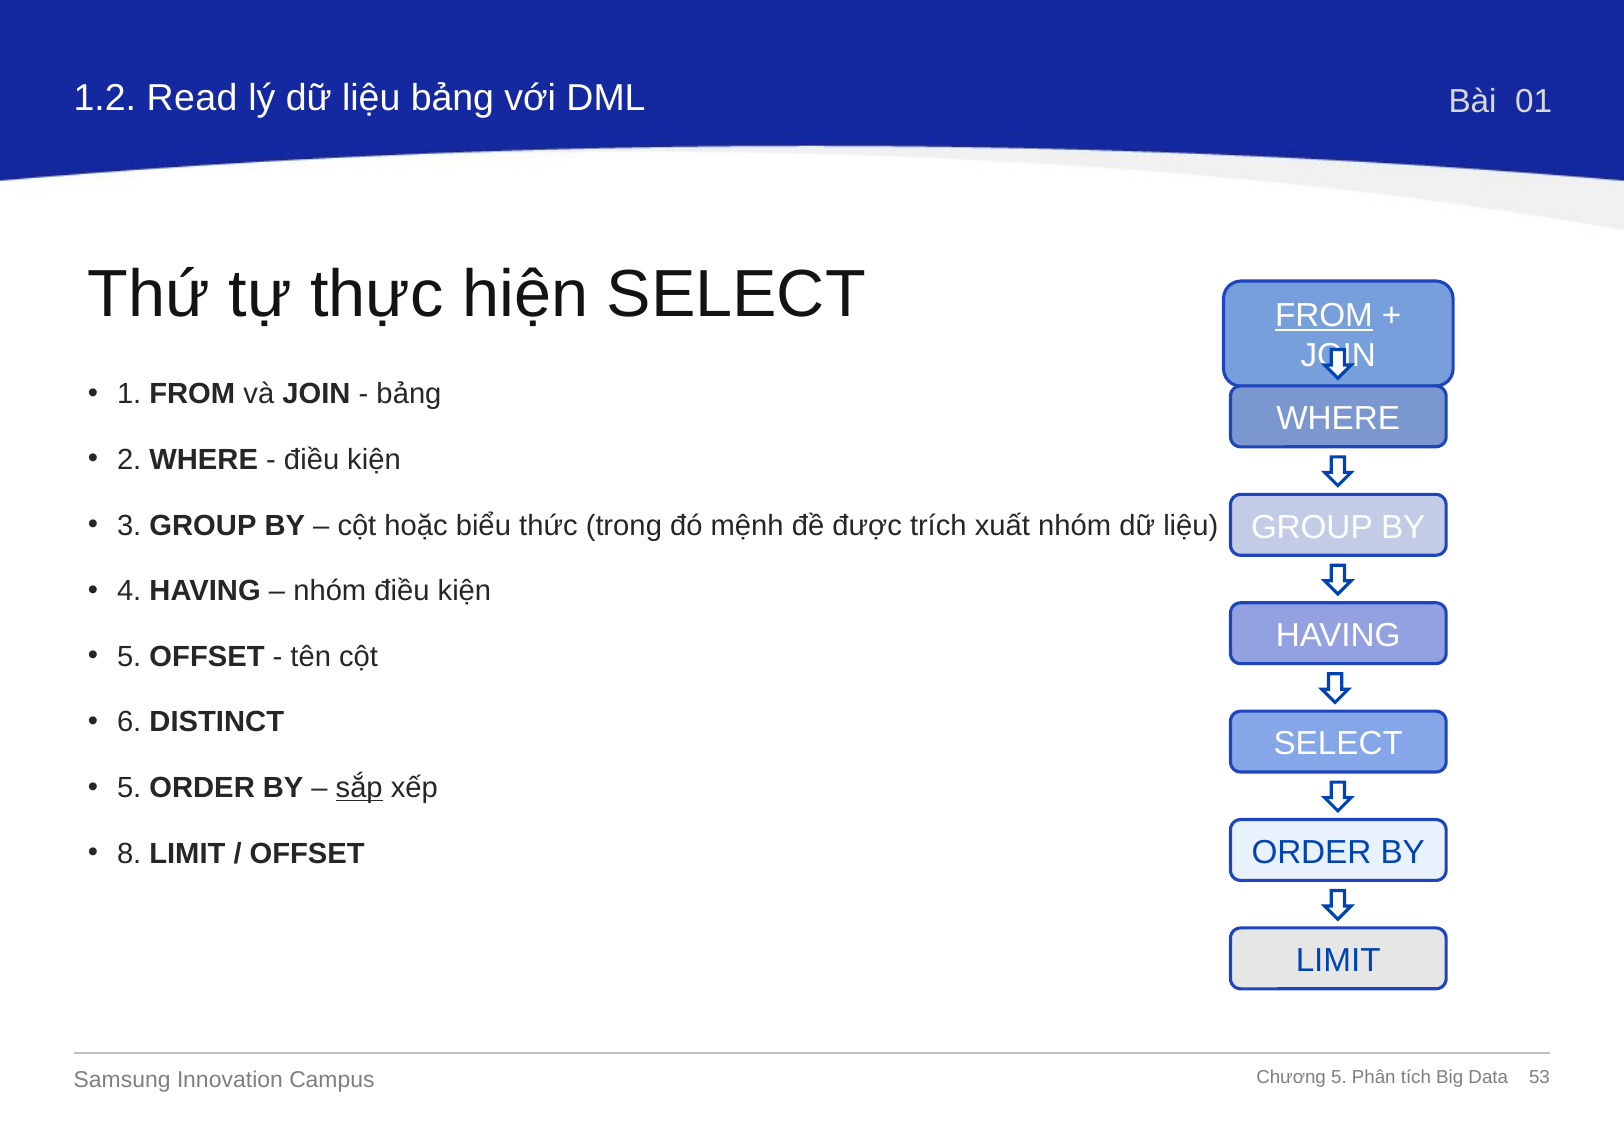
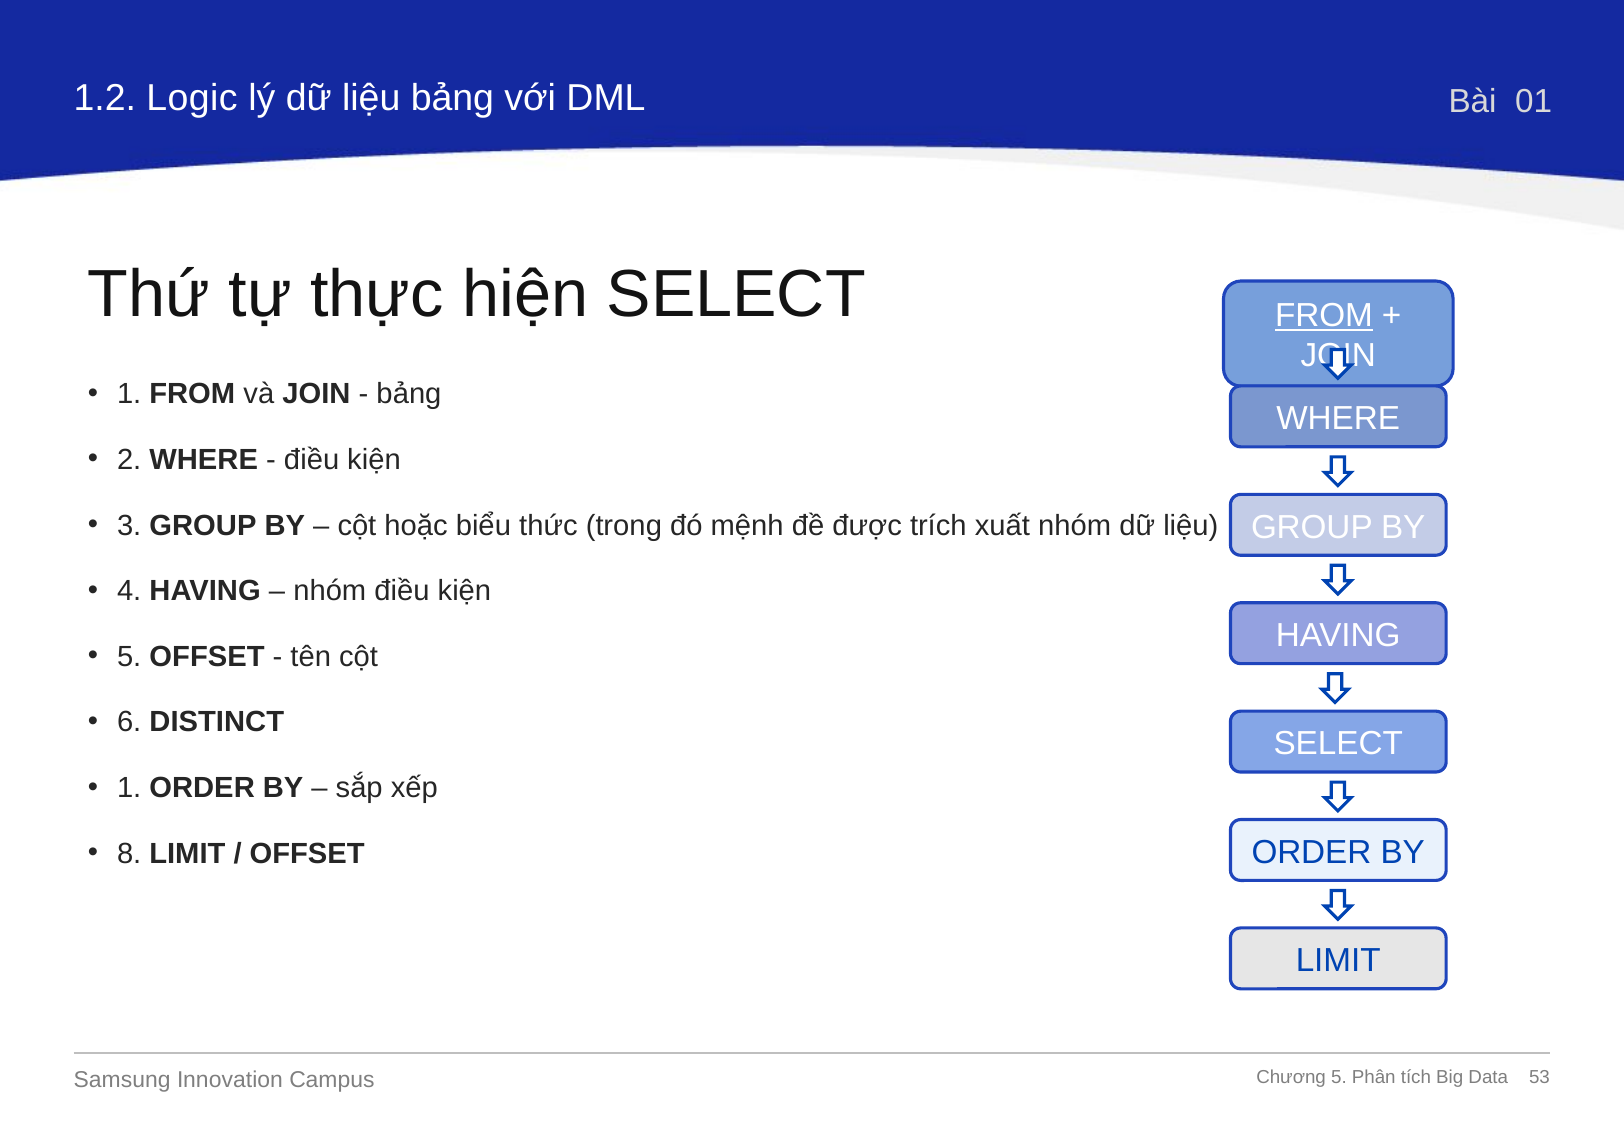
Read: Read -> Logic
5 at (129, 788): 5 -> 1
sắp underline: present -> none
